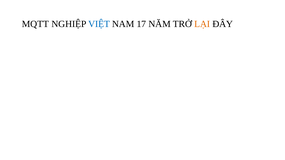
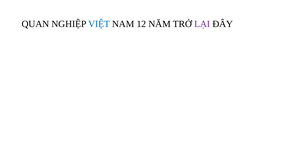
MQTT: MQTT -> QUAN
17: 17 -> 12
LẠI colour: orange -> purple
